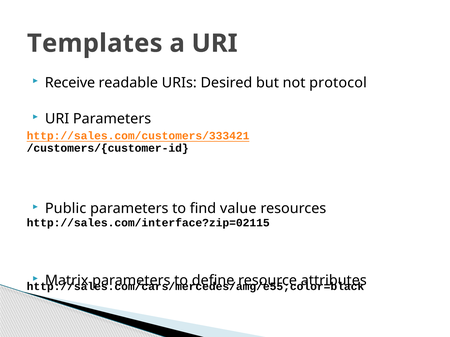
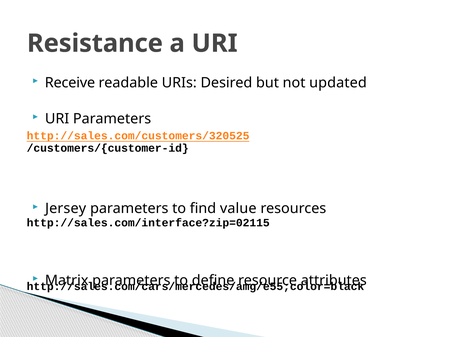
Templates: Templates -> Resistance
protocol: protocol -> updated
http://sales.com/customers/333421: http://sales.com/customers/333421 -> http://sales.com/customers/320525
Public: Public -> Jersey
